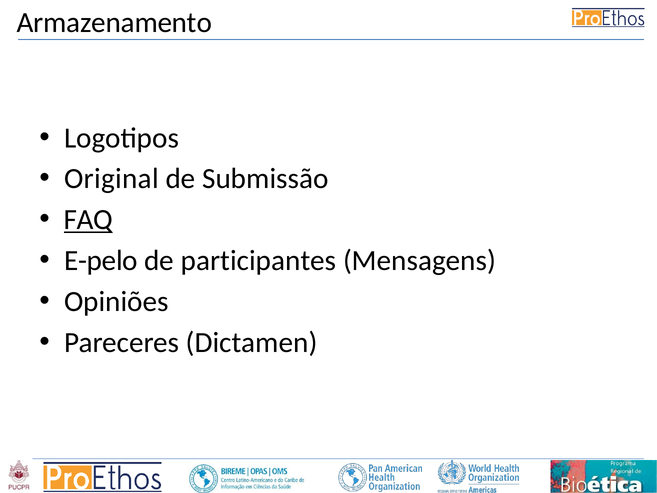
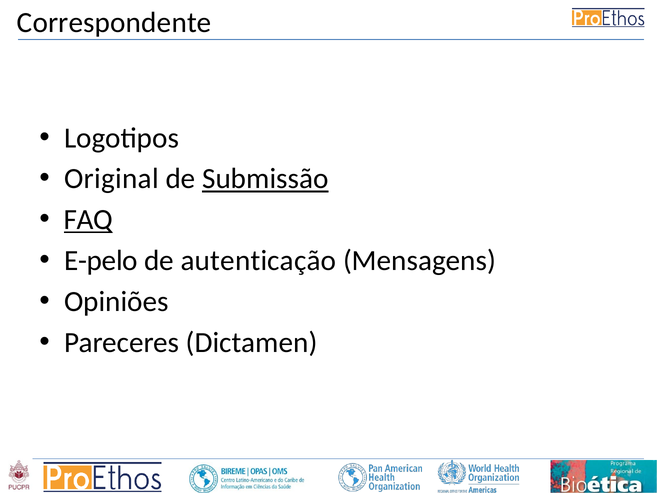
Armazenamento: Armazenamento -> Correspondente
Submissão underline: none -> present
participantes: participantes -> autenticação
